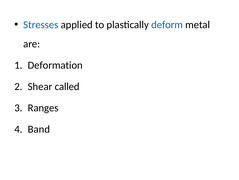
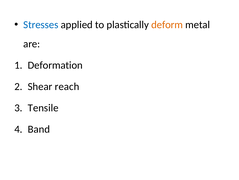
deform colour: blue -> orange
called: called -> reach
Ranges: Ranges -> Tensile
